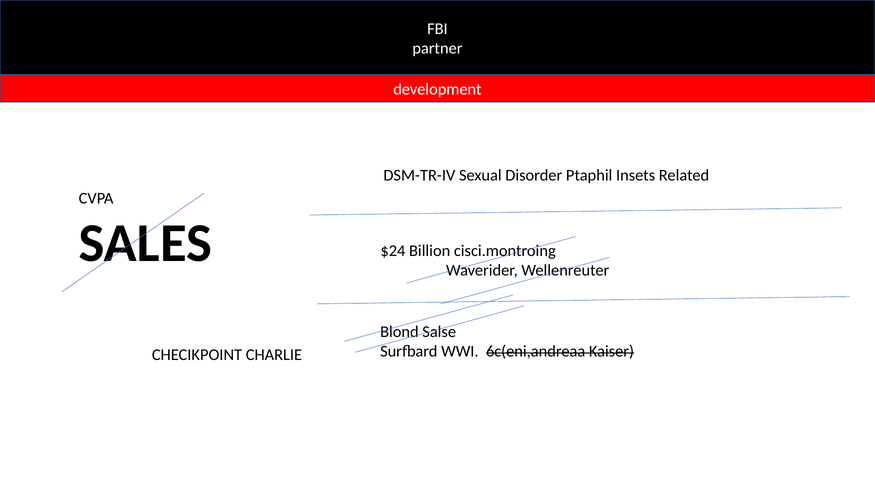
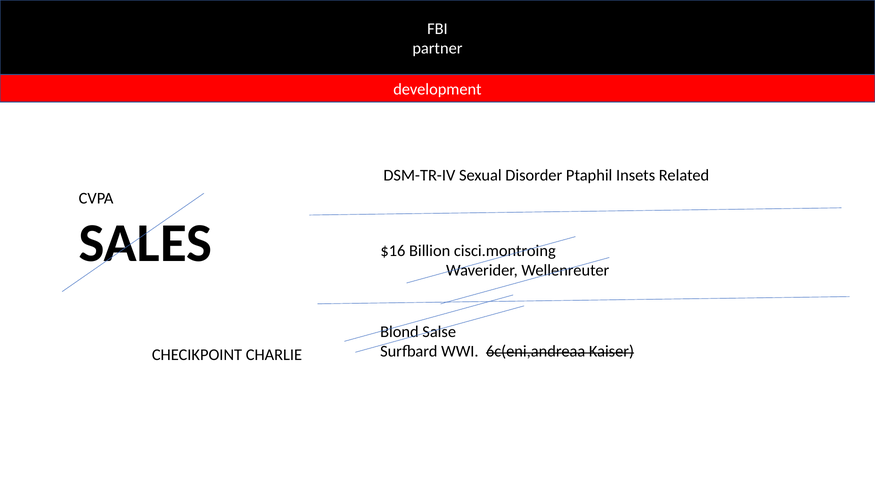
$24: $24 -> $16
